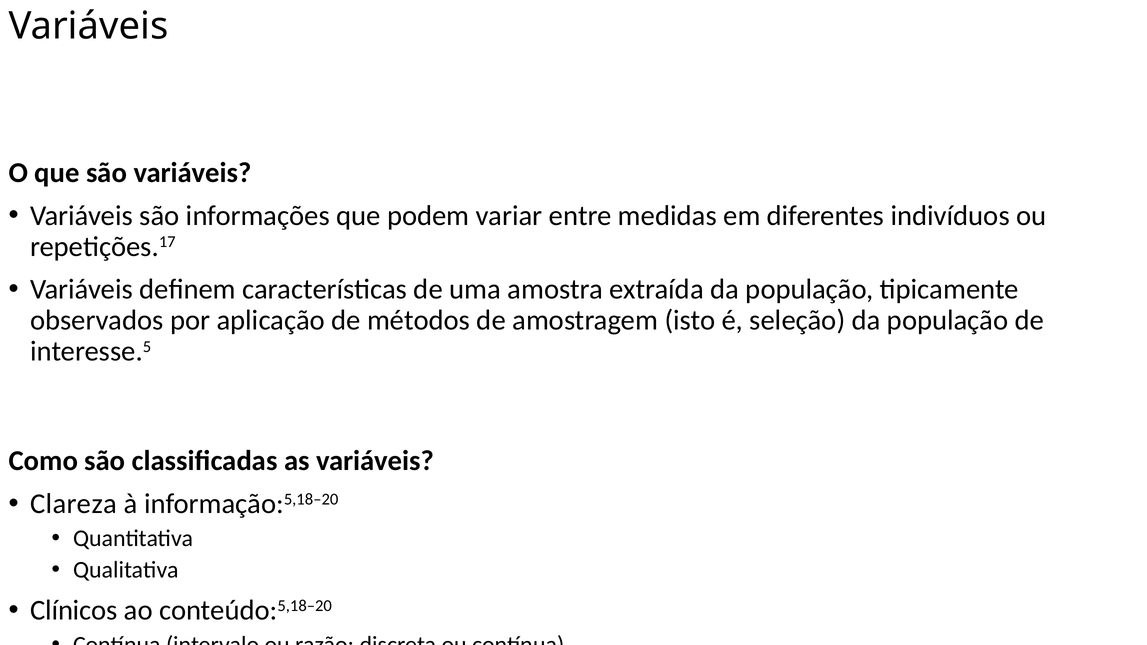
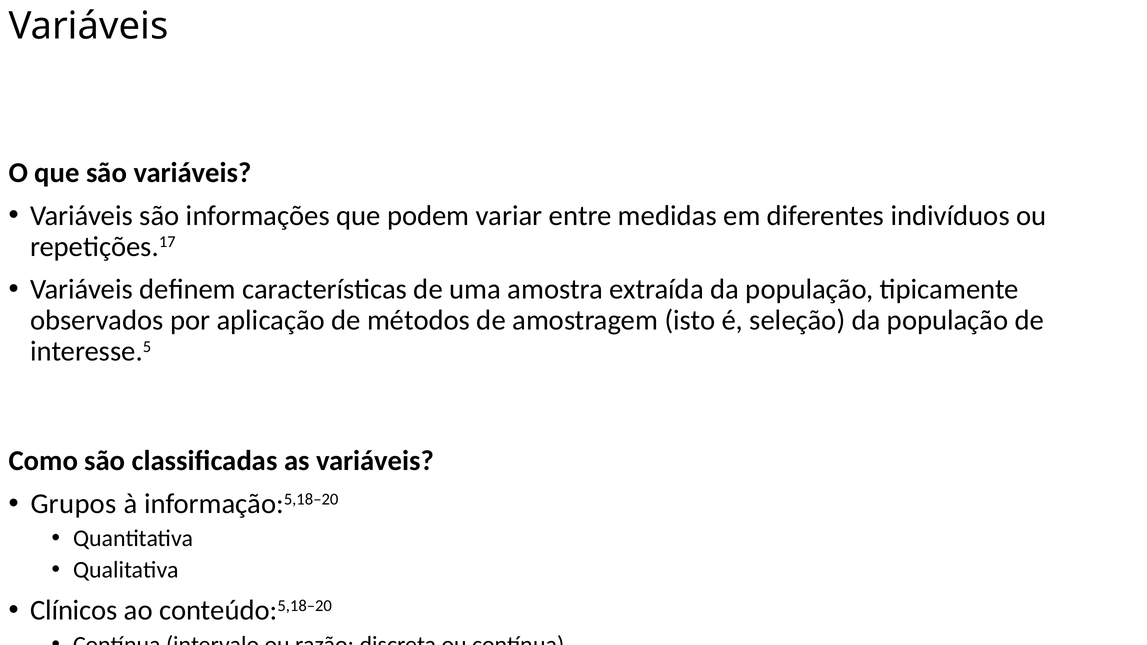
Clareza: Clareza -> Grupos
